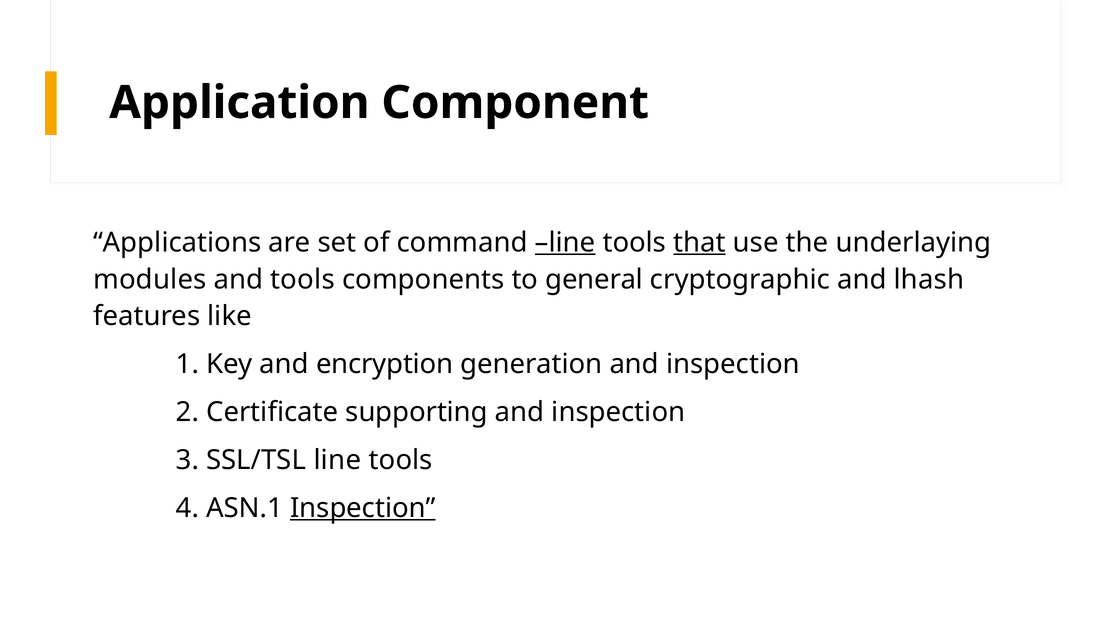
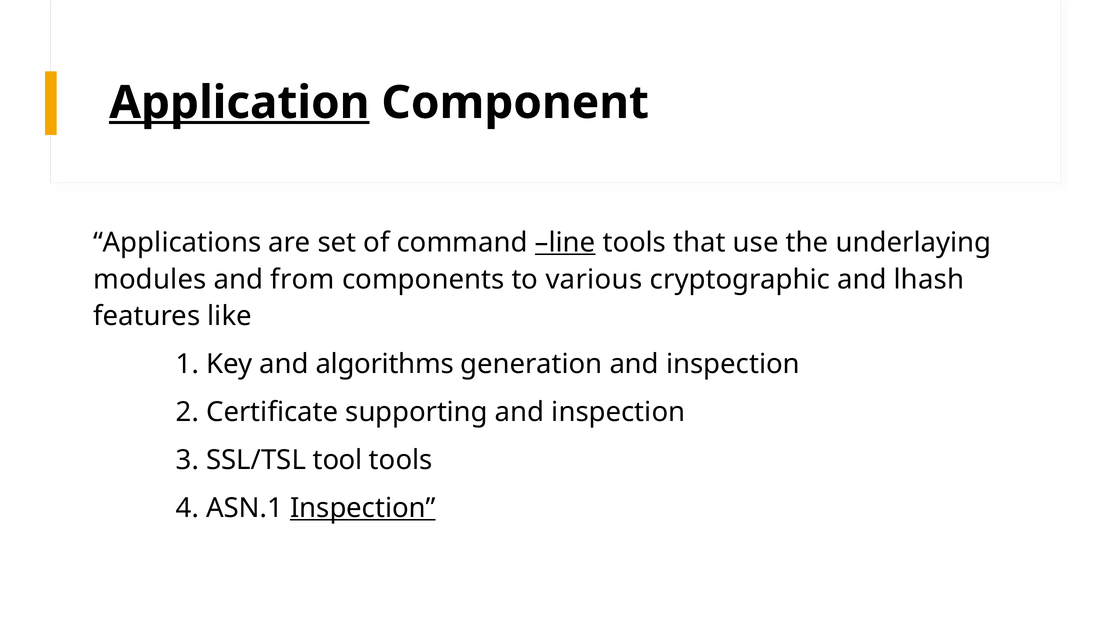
Application underline: none -> present
that underline: present -> none
and tools: tools -> from
general: general -> various
encryption: encryption -> algorithms
SSL/TSL line: line -> tool
